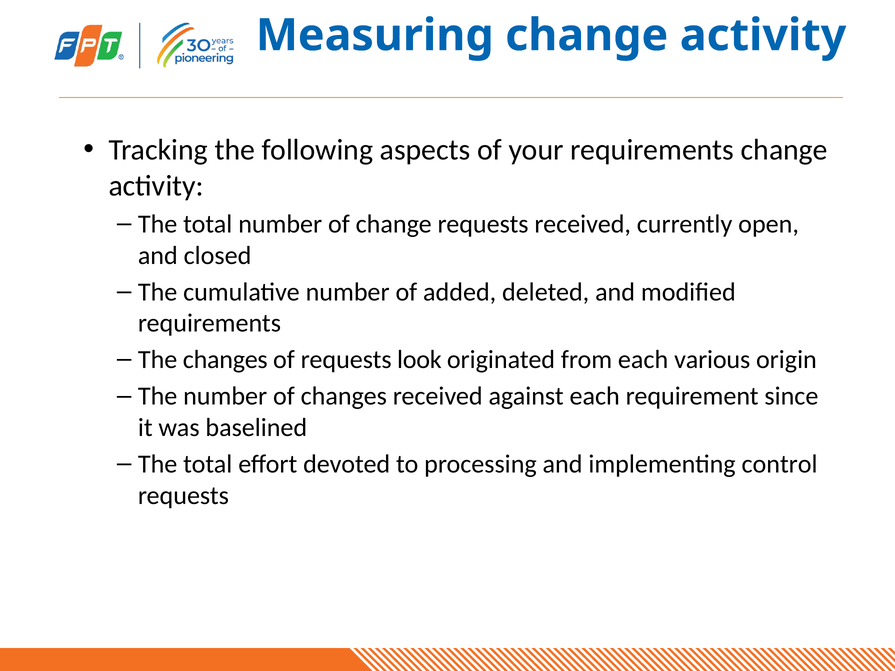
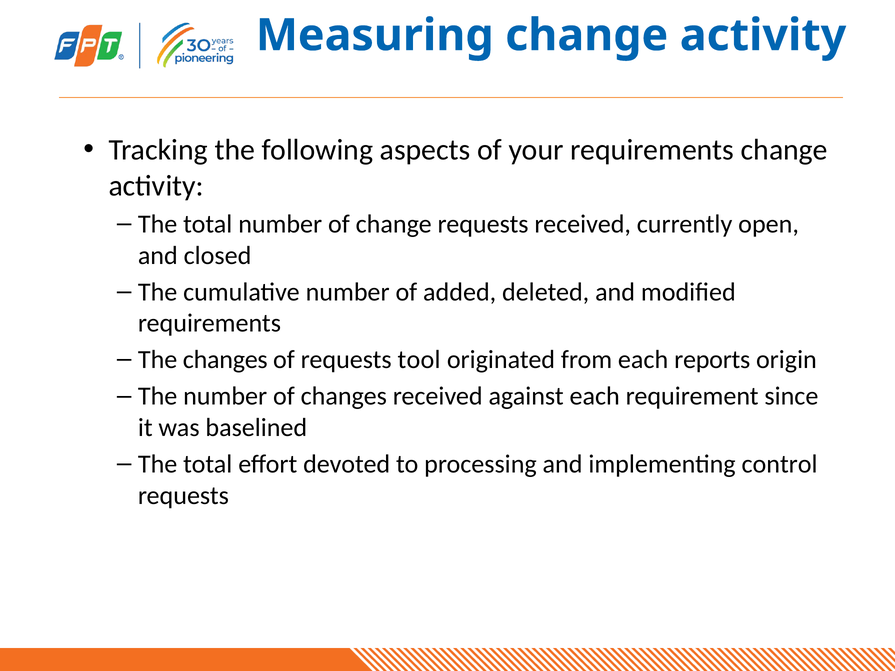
look: look -> tool
various: various -> reports
